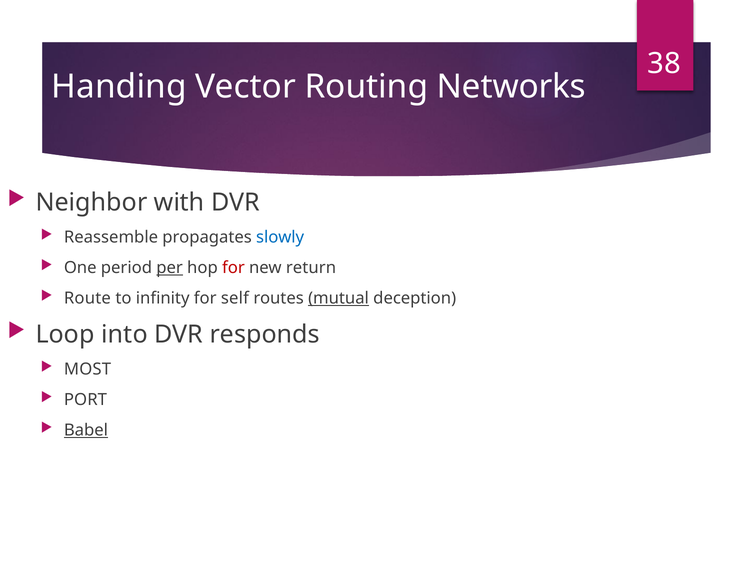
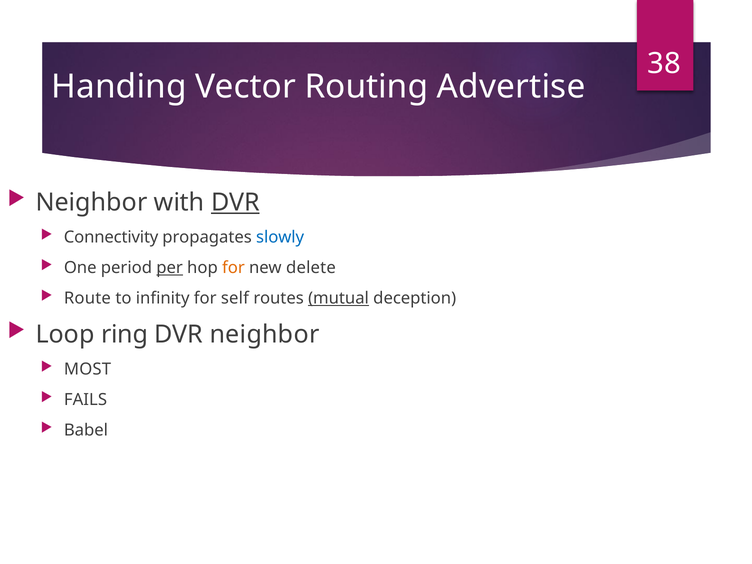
Networks: Networks -> Advertise
DVR at (235, 202) underline: none -> present
Reassemble: Reassemble -> Connectivity
for at (233, 268) colour: red -> orange
return: return -> delete
into: into -> ring
DVR responds: responds -> neighbor
PORT: PORT -> FAILS
Babel underline: present -> none
